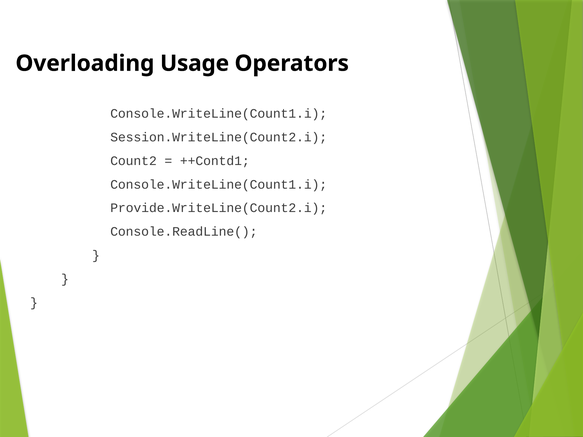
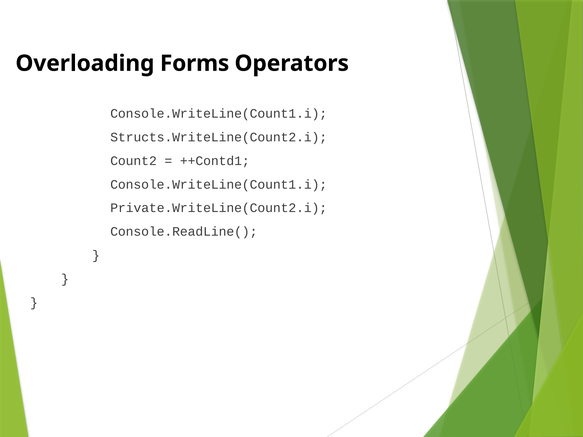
Usage: Usage -> Forms
Session.WriteLine(Count2.i: Session.WriteLine(Count2.i -> Structs.WriteLine(Count2.i
Provide.WriteLine(Count2.i: Provide.WriteLine(Count2.i -> Private.WriteLine(Count2.i
